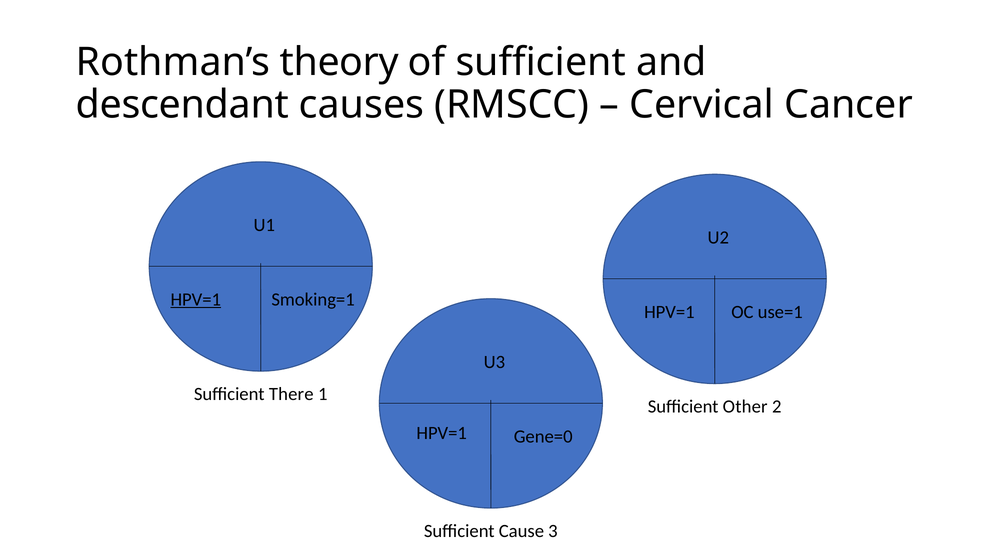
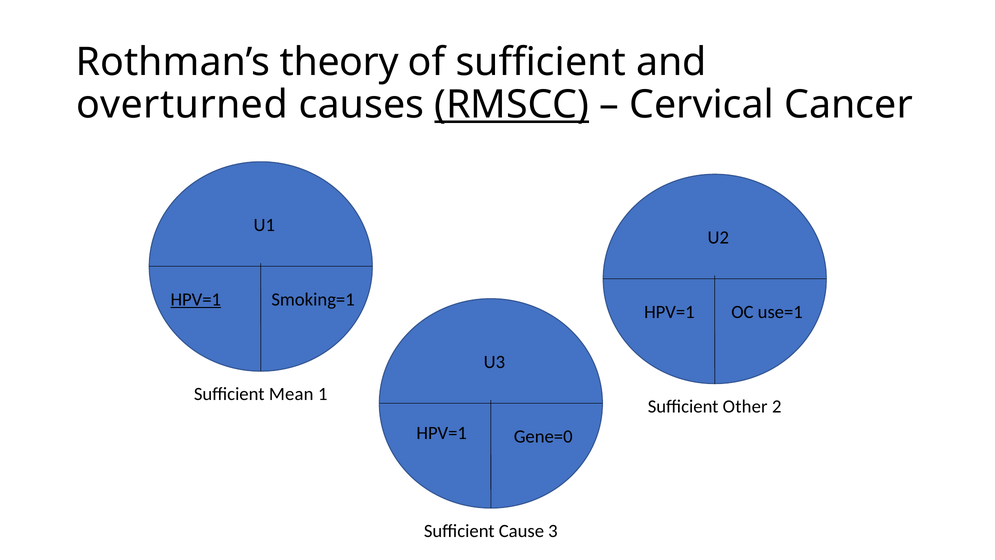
descendant: descendant -> overturned
RMSCC underline: none -> present
There: There -> Mean
